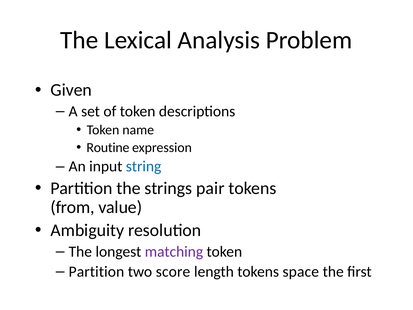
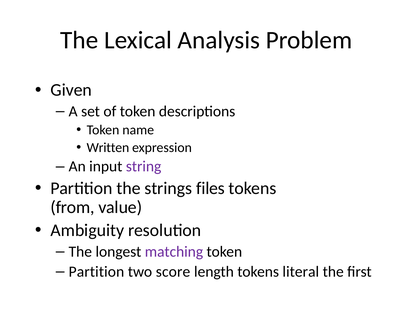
Routine: Routine -> Written
string colour: blue -> purple
pair: pair -> files
space: space -> literal
